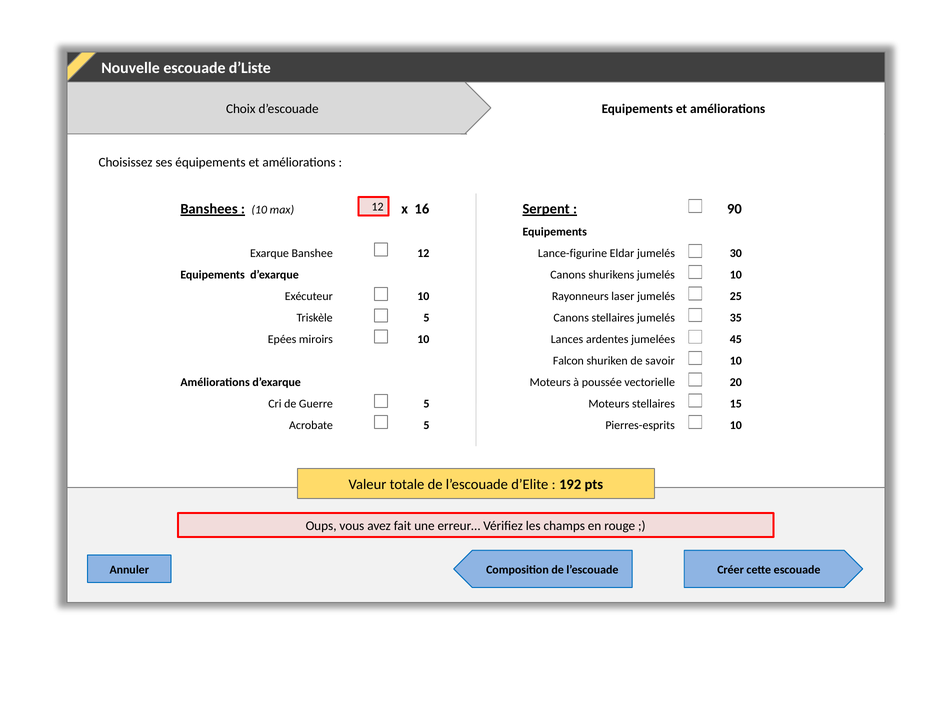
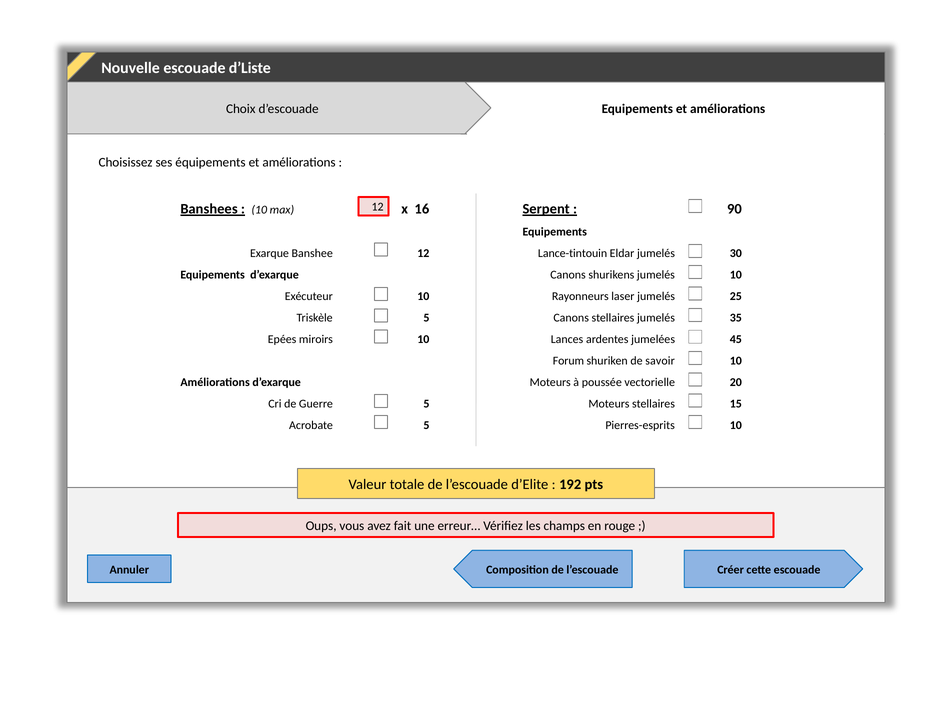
Lance-figurine: Lance-figurine -> Lance-tintouin
Falcon: Falcon -> Forum
